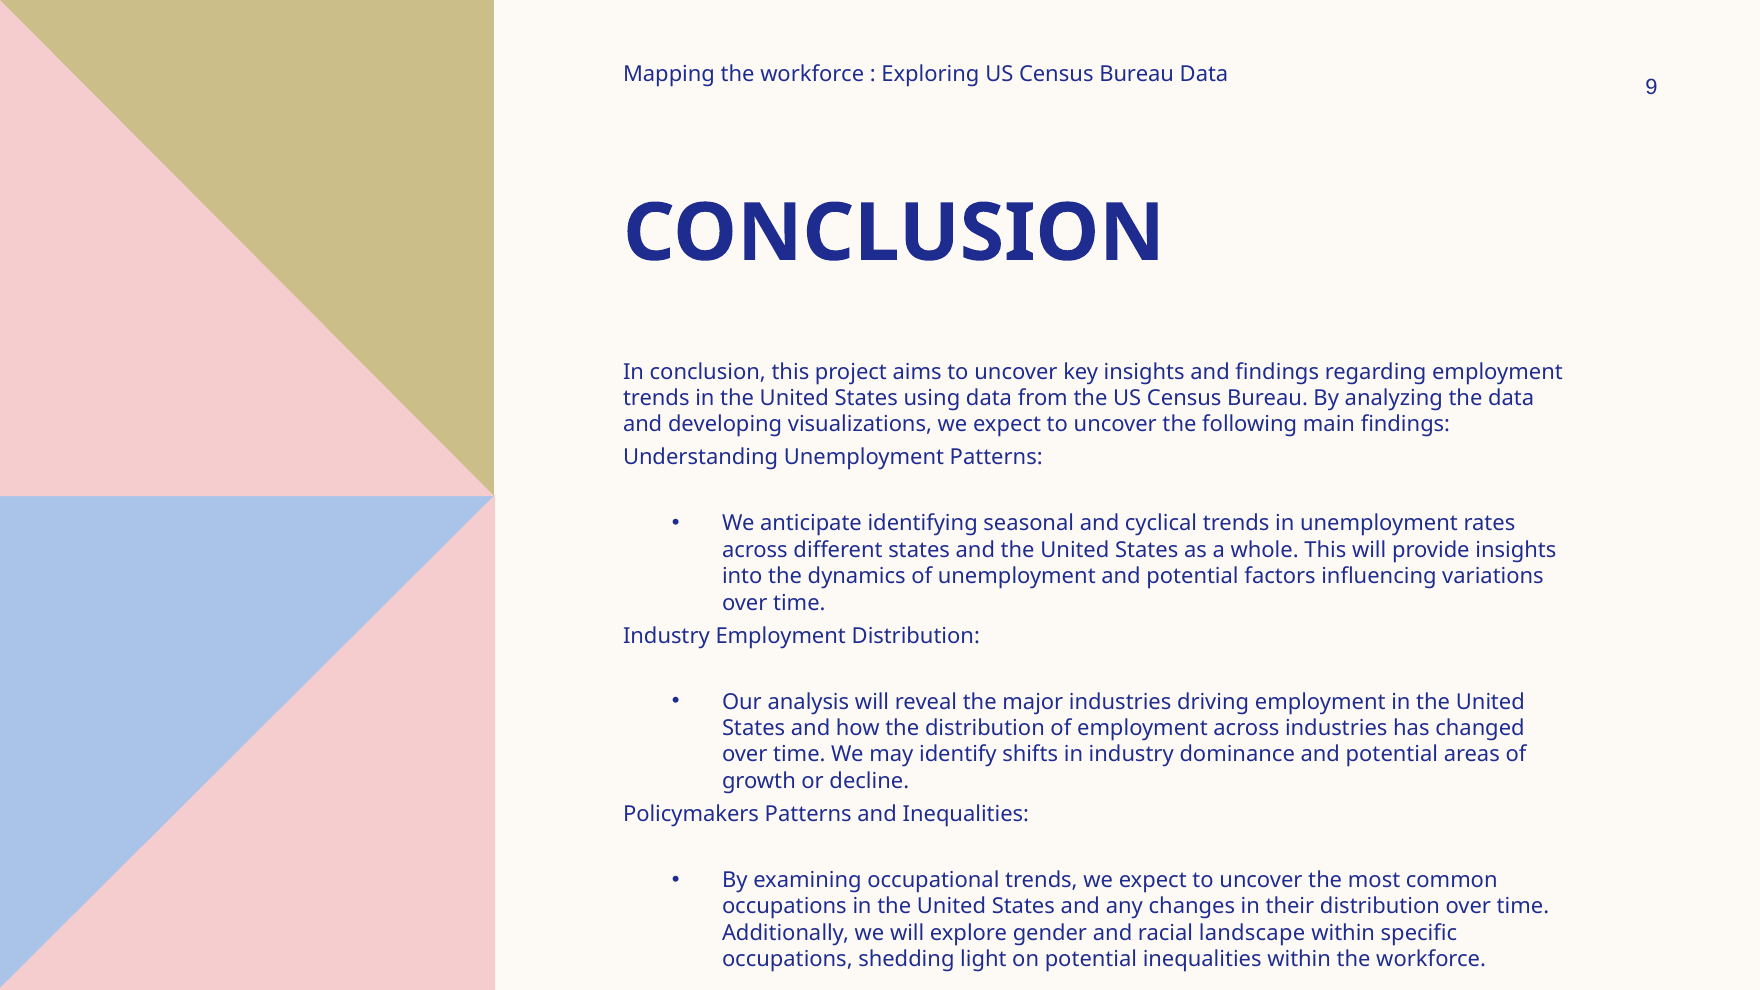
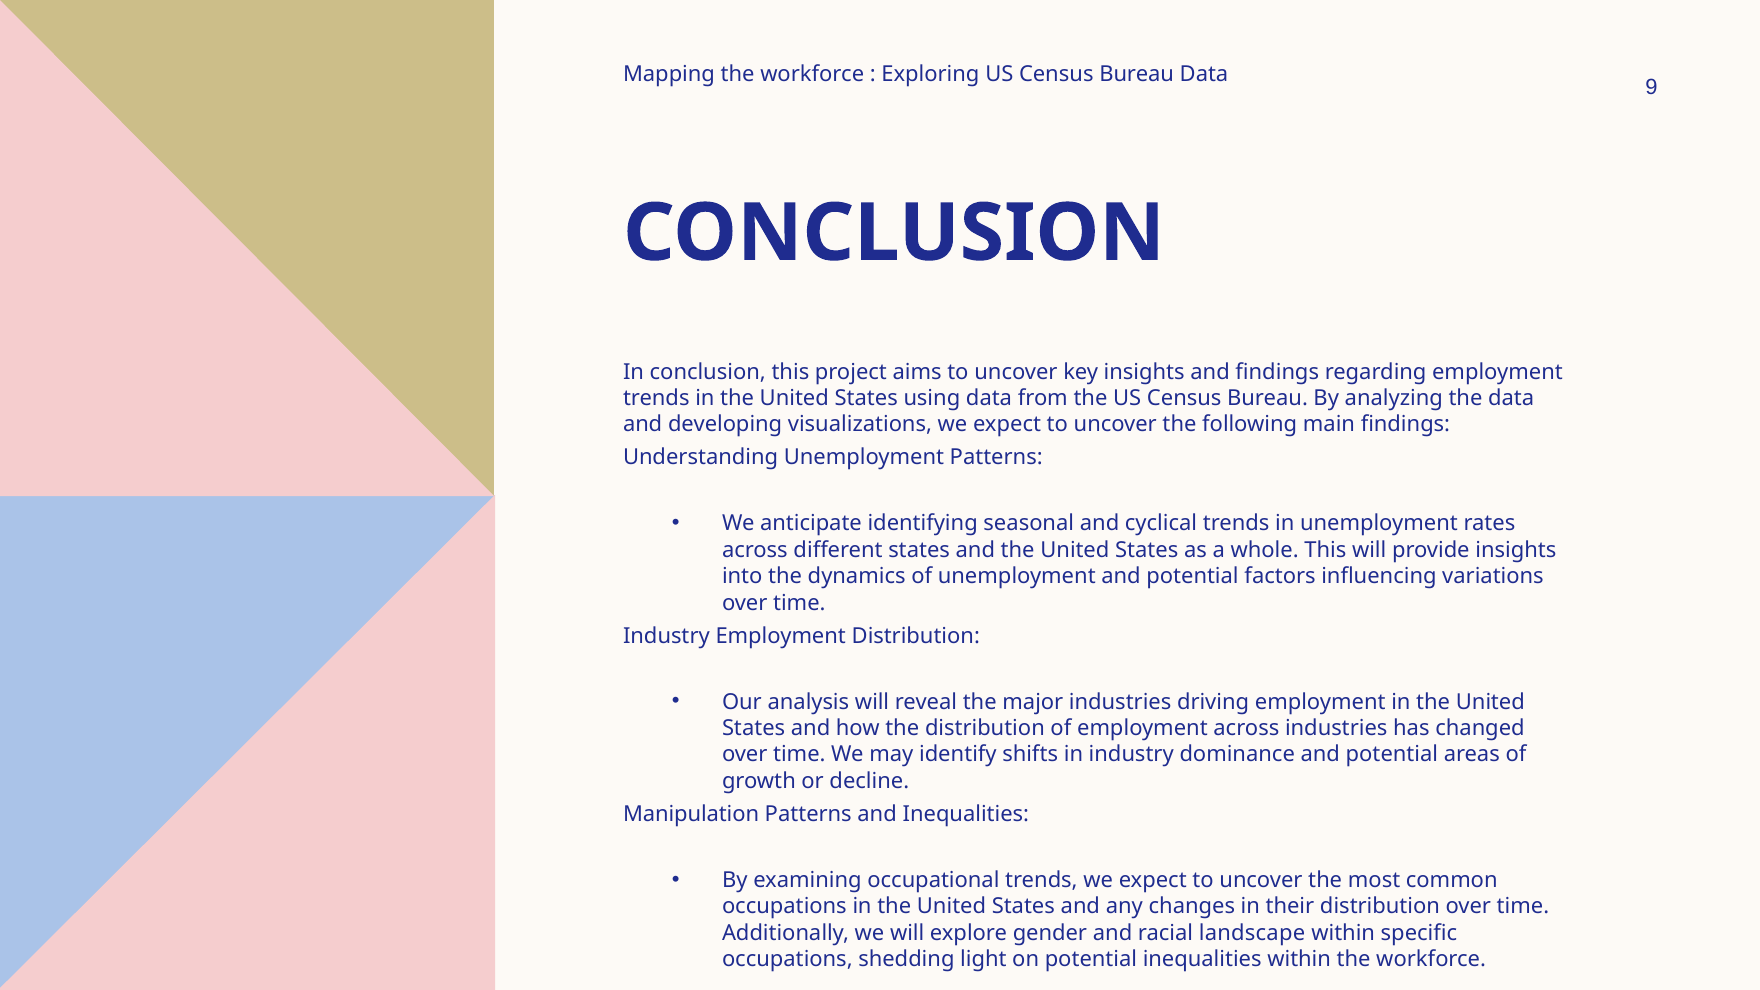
Policymakers: Policymakers -> Manipulation
